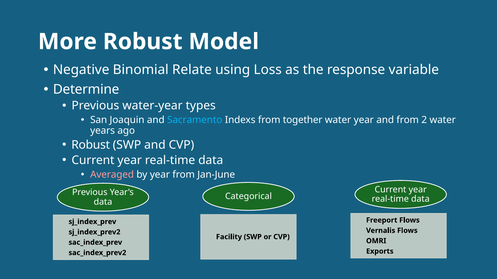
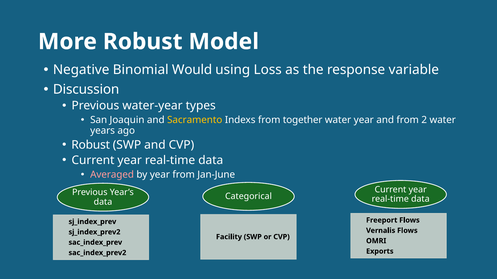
Relate: Relate -> Would
Determine: Determine -> Discussion
Sacramento colour: light blue -> yellow
